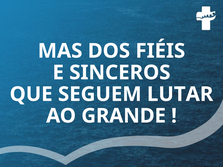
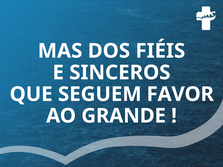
LUTAR: LUTAR -> FAVOR
